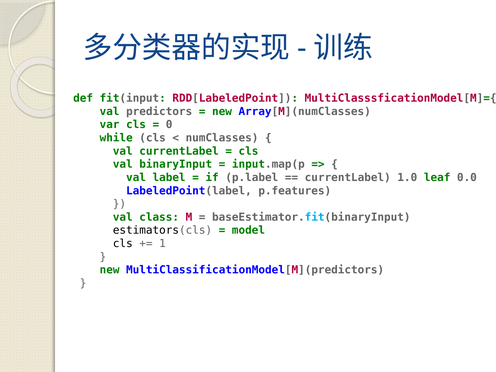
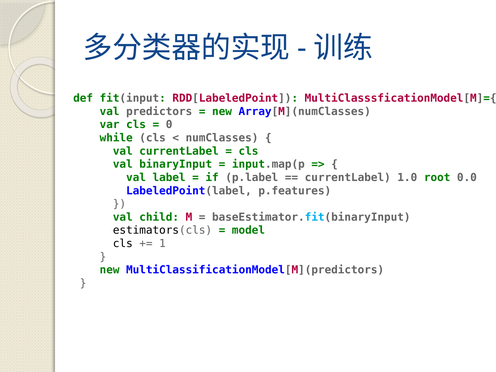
leaf: leaf -> root
class: class -> child
